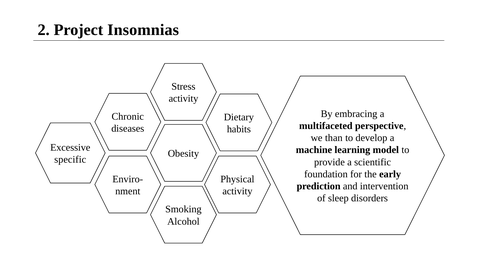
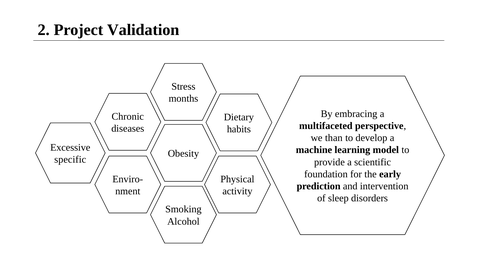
Insomnias: Insomnias -> Validation
activity at (183, 98): activity -> months
